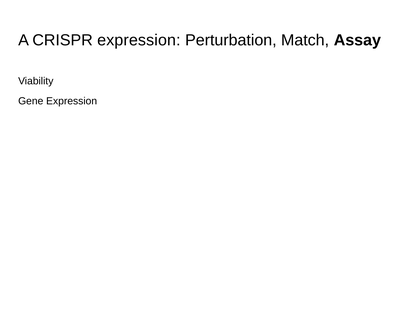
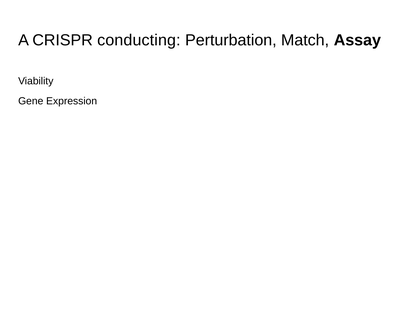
CRISPR expression: expression -> conducting
